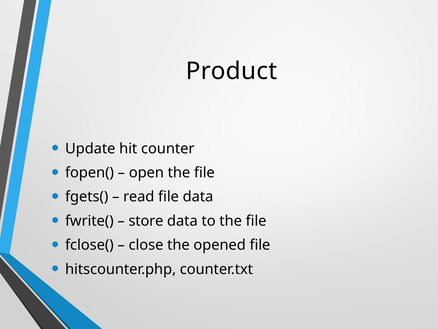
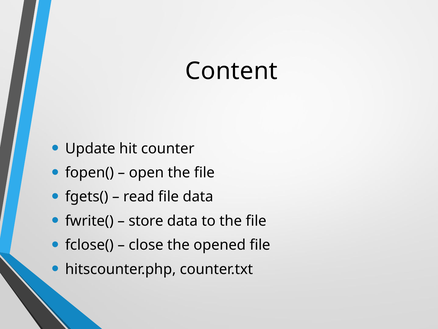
Product: Product -> Content
